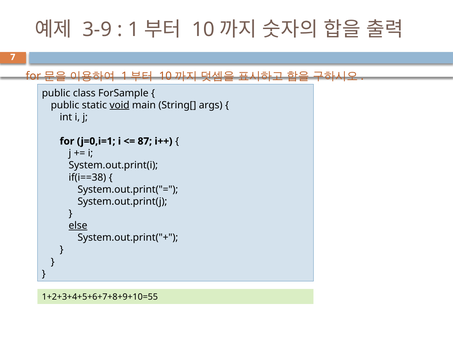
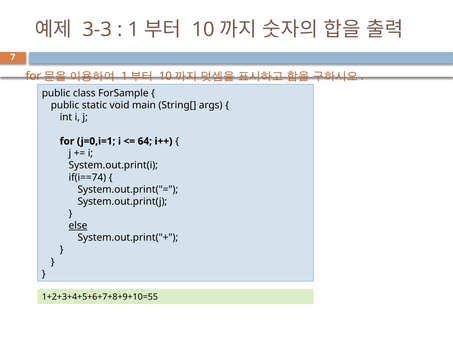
3-9: 3-9 -> 3-3
void underline: present -> none
87: 87 -> 64
if(i==38: if(i==38 -> if(i==74
